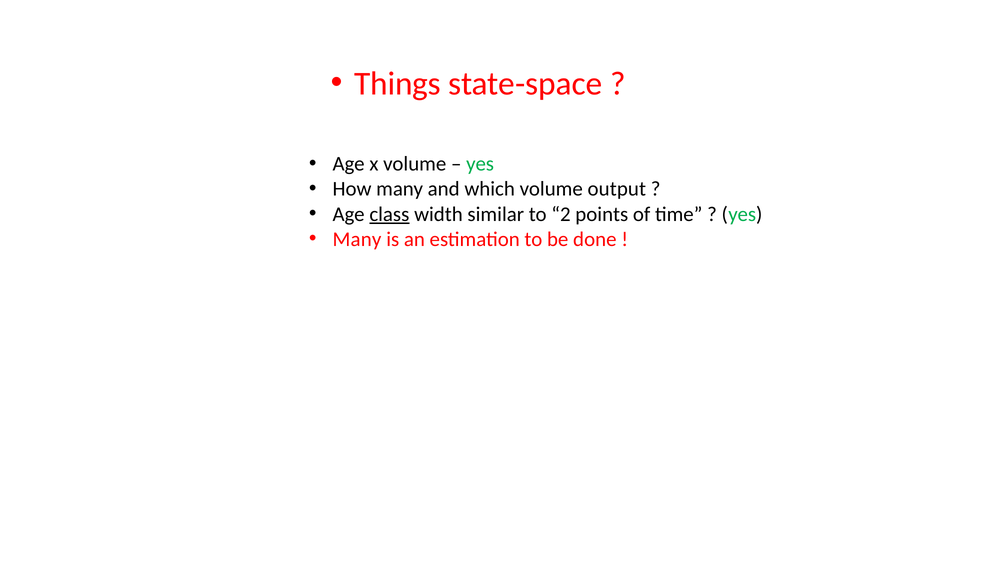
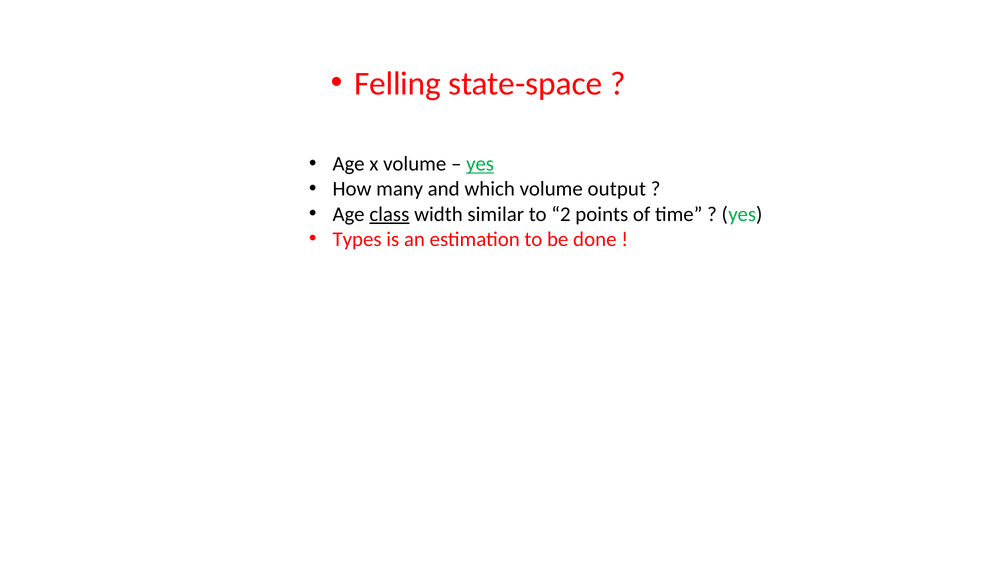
Things: Things -> Felling
yes at (480, 164) underline: none -> present
Many at (357, 239): Many -> Types
